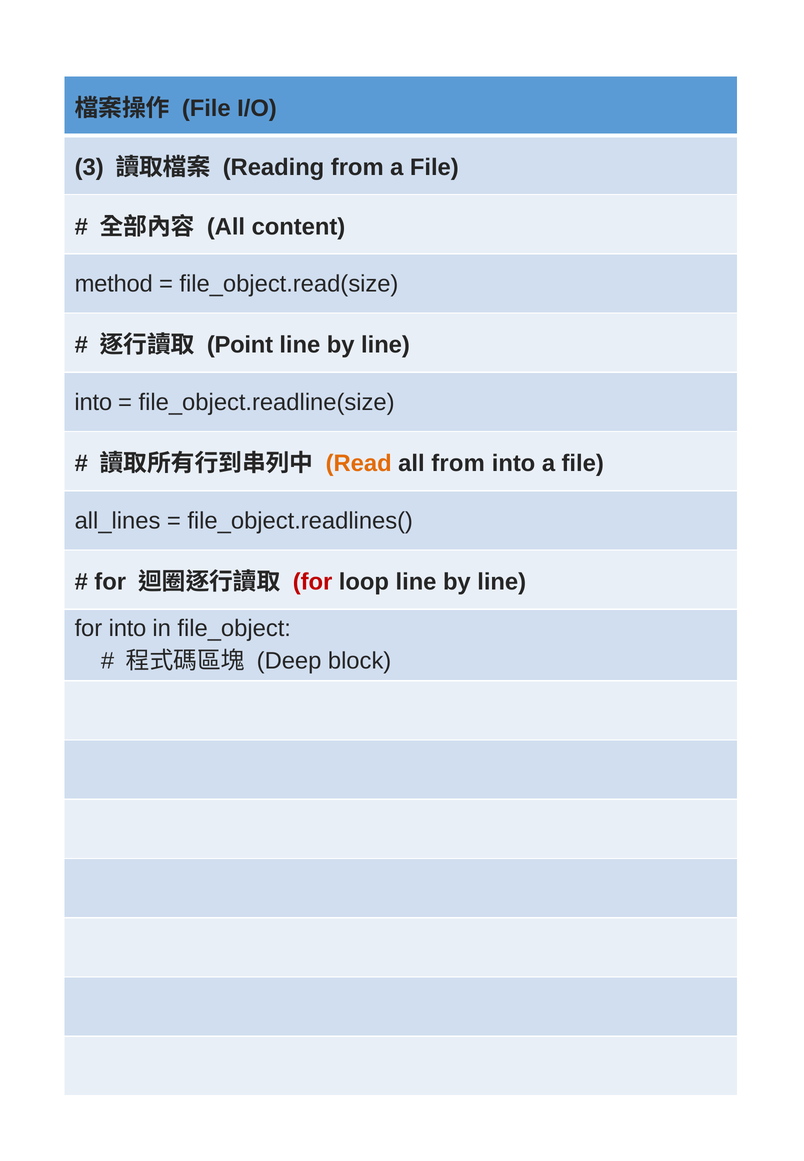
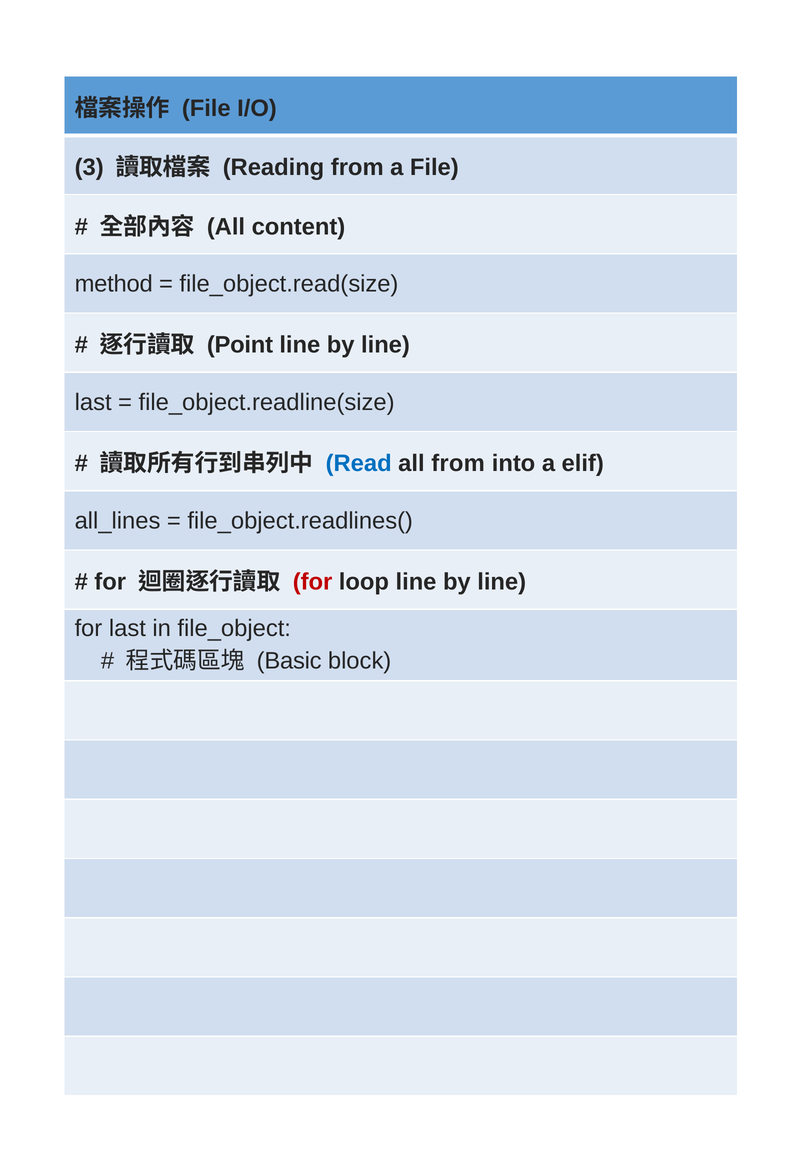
into at (93, 402): into -> last
Read colour: orange -> blue
into a file: file -> elif
for into: into -> last
Deep: Deep -> Basic
